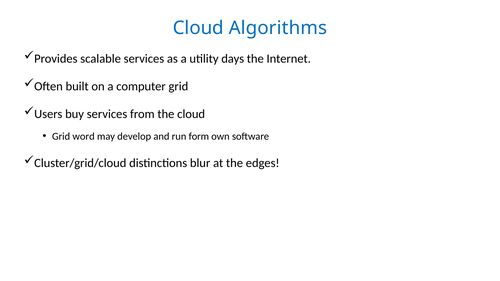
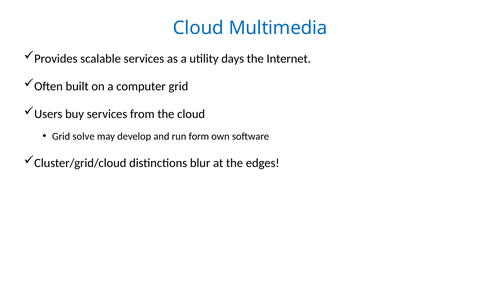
Algorithms: Algorithms -> Multimedia
word: word -> solve
